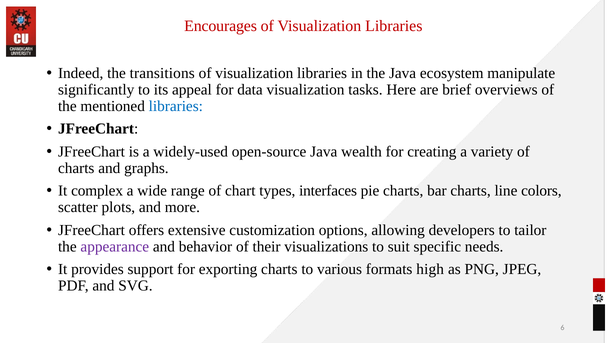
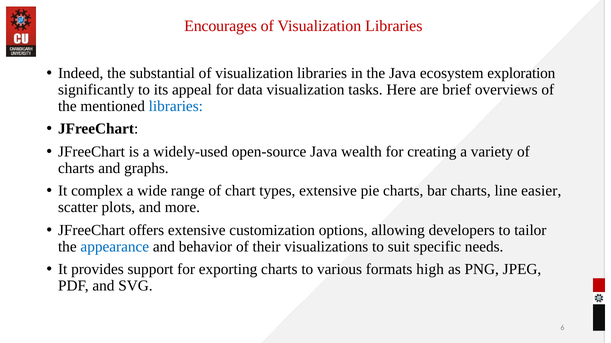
transitions: transitions -> substantial
manipulate: manipulate -> exploration
types interfaces: interfaces -> extensive
colors: colors -> easier
appearance colour: purple -> blue
